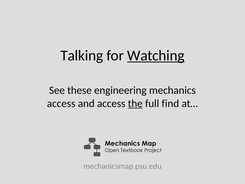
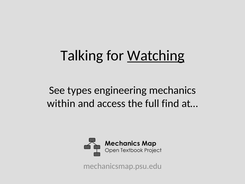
these: these -> types
access at (61, 103): access -> within
the underline: present -> none
